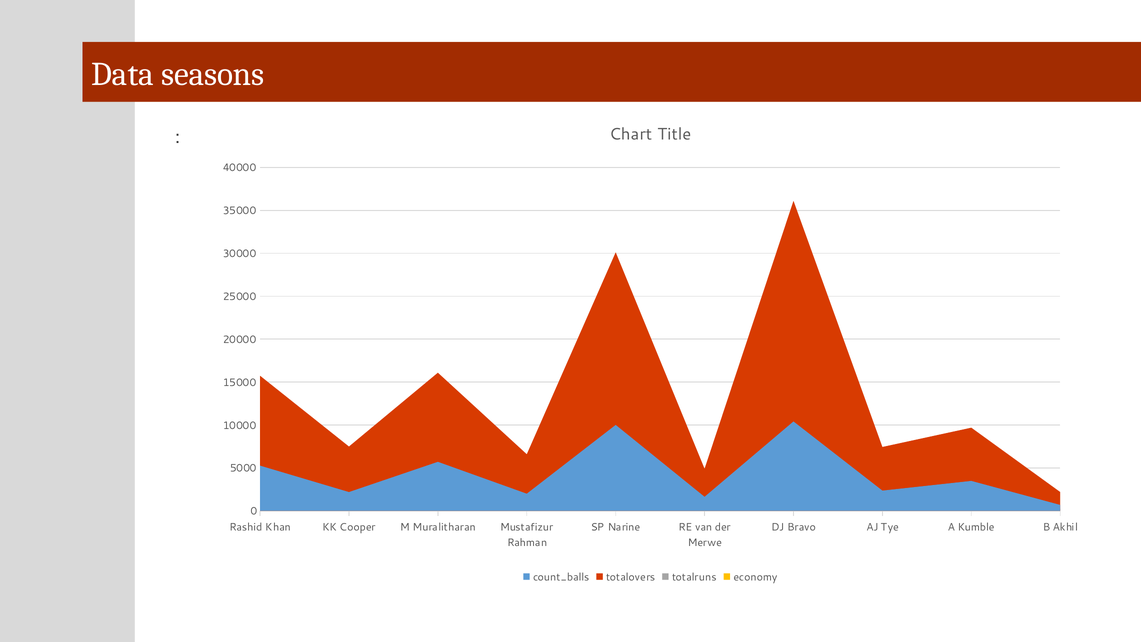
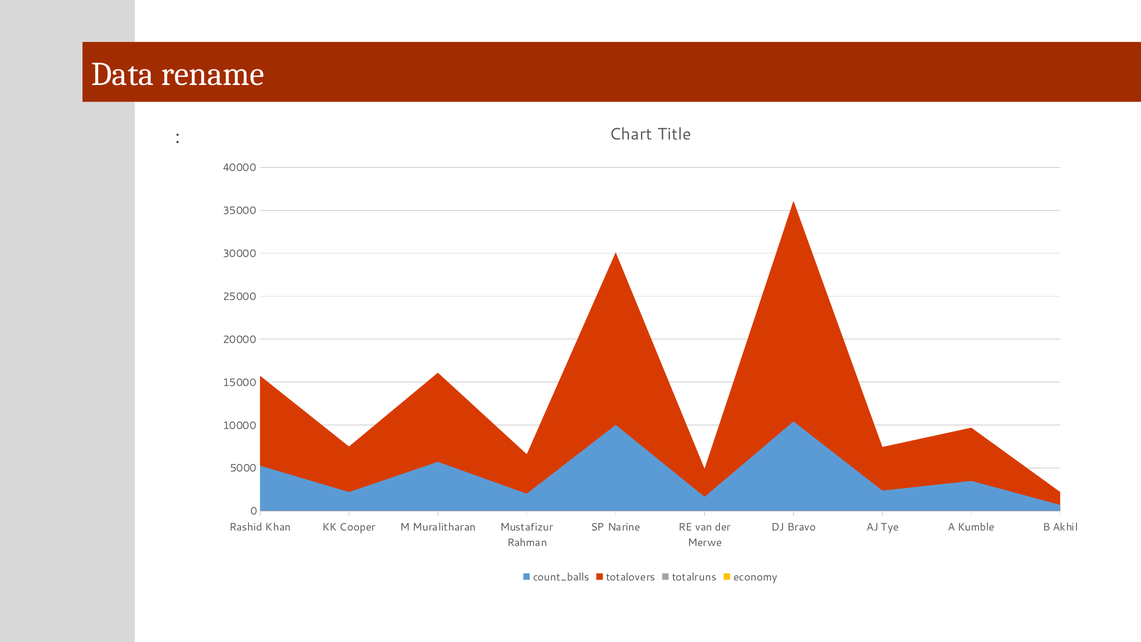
seasons: seasons -> rename
